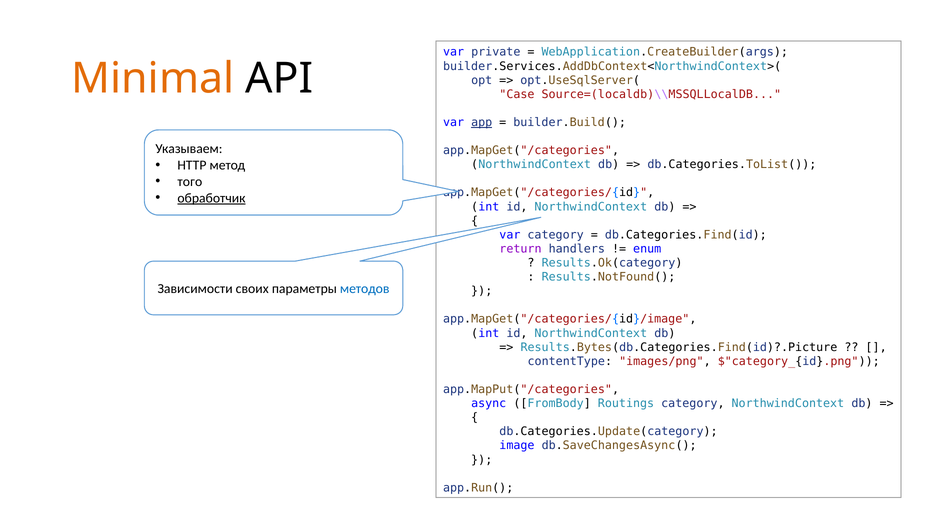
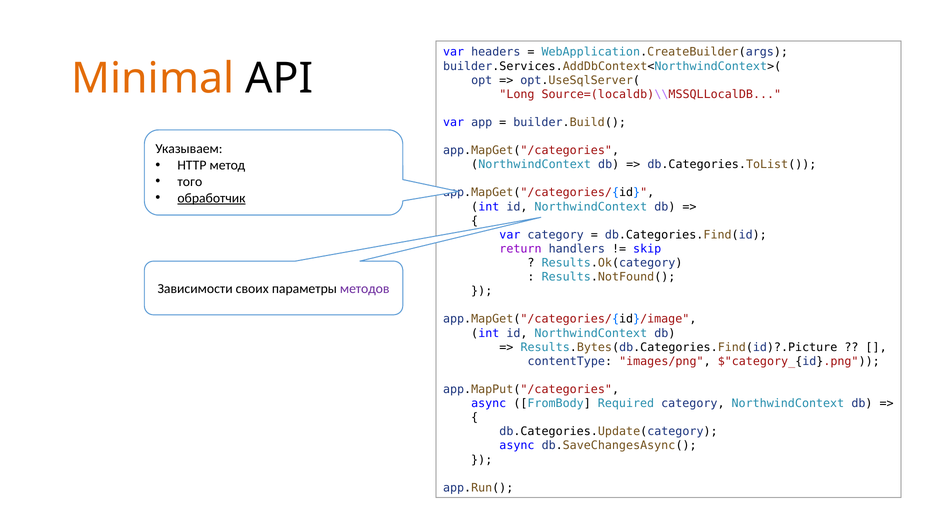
private: private -> headers
Case: Case -> Long
app underline: present -> none
enum: enum -> skip
методов colour: blue -> purple
Routings: Routings -> Required
image at (517, 446): image -> async
